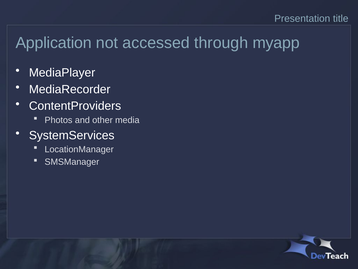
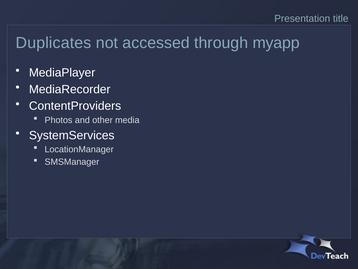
Application: Application -> Duplicates
